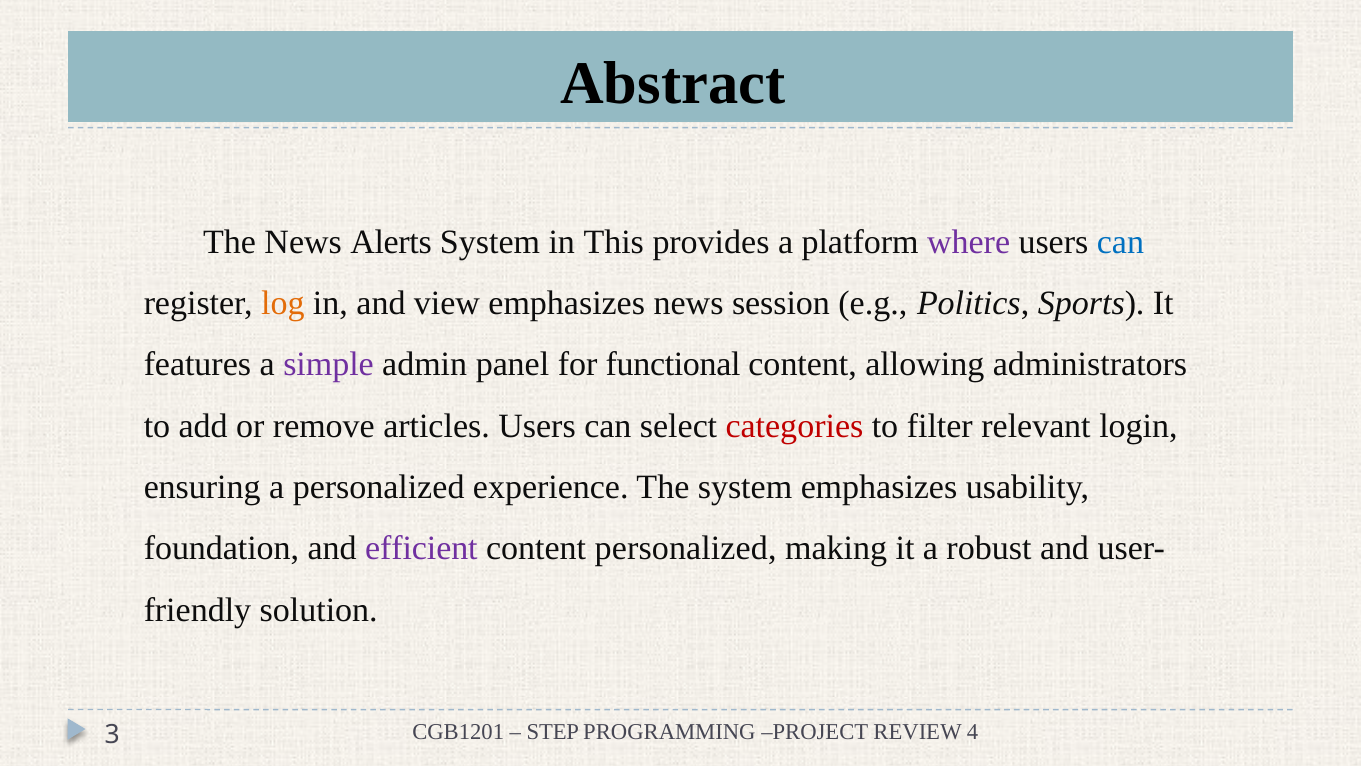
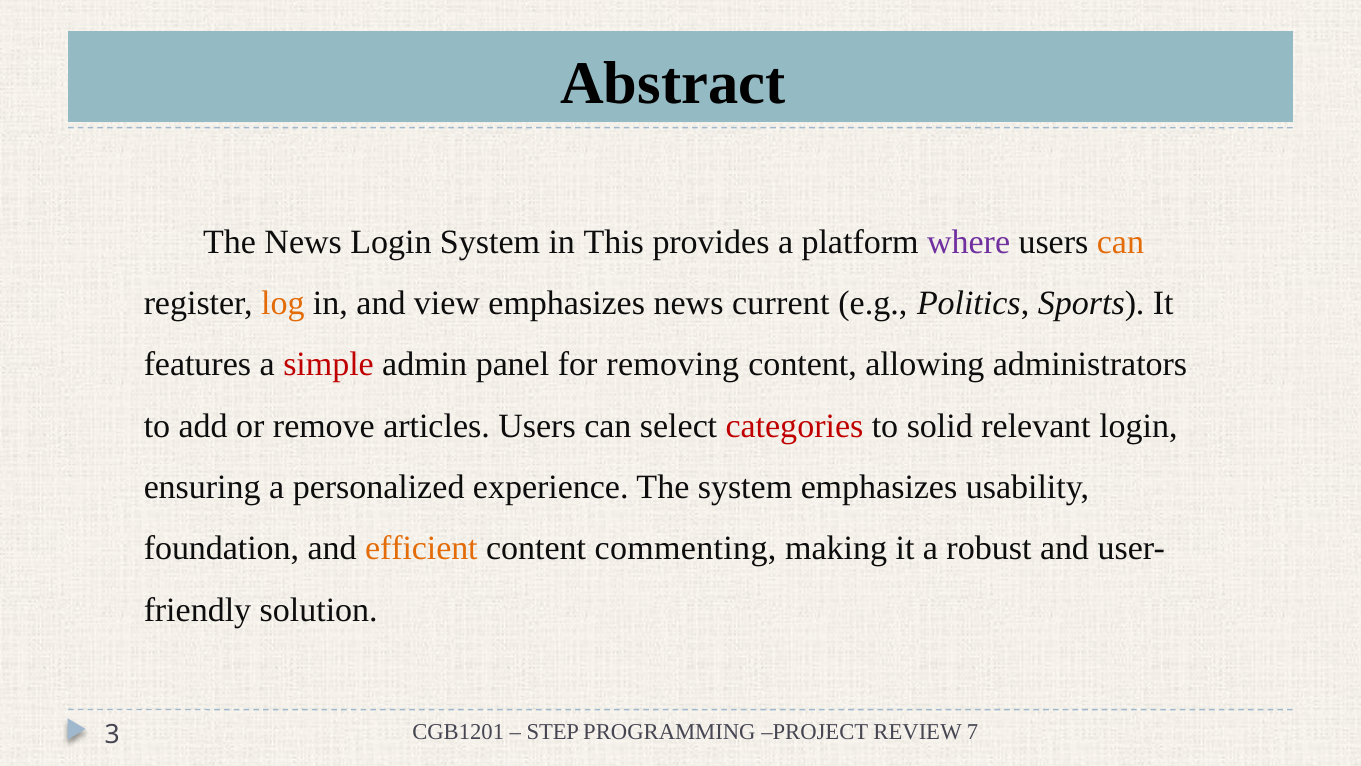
News Alerts: Alerts -> Login
can at (1120, 242) colour: blue -> orange
session: session -> current
simple colour: purple -> red
functional: functional -> removing
filter: filter -> solid
efficient colour: purple -> orange
content personalized: personalized -> commenting
4: 4 -> 7
